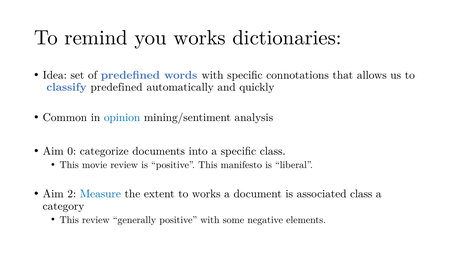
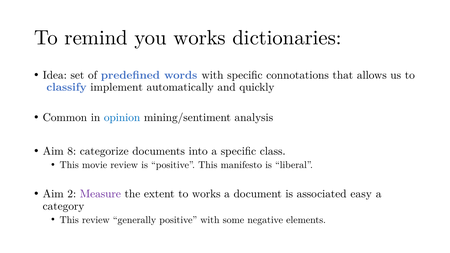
classify predefined: predefined -> implement
0: 0 -> 8
Measure colour: blue -> purple
associated class: class -> easy
